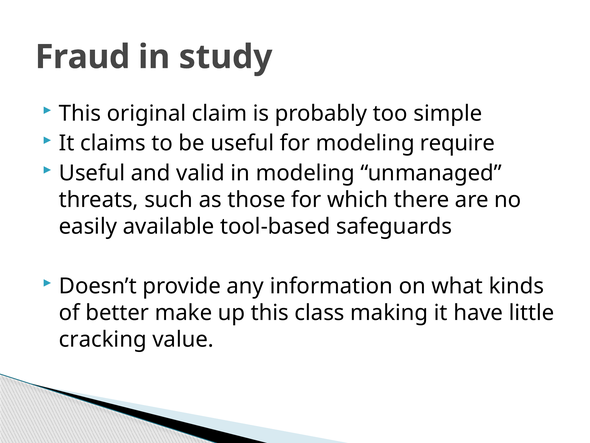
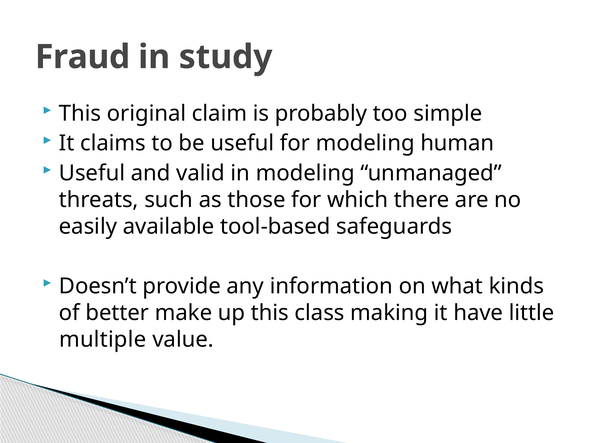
require: require -> human
cracking: cracking -> multiple
